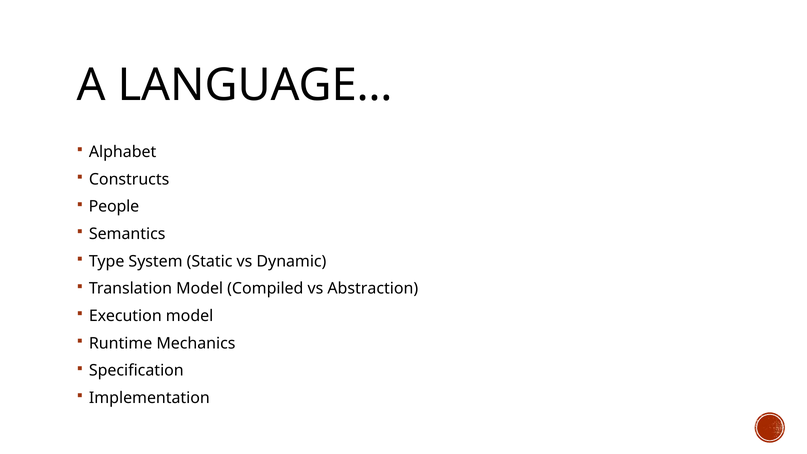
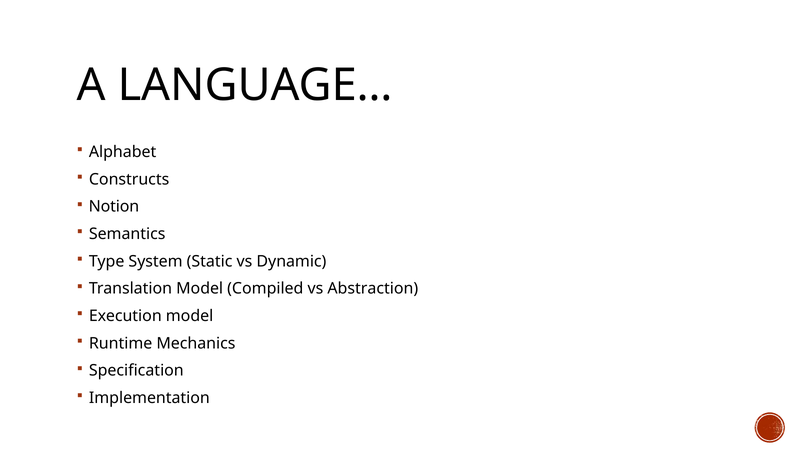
People: People -> Notion
